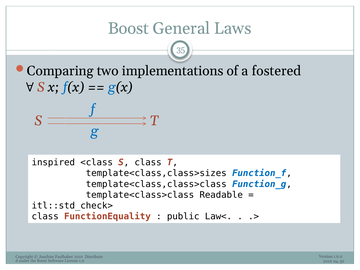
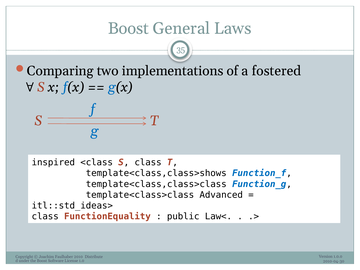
template<class,class>sizes: template<class,class>sizes -> template<class,class>shows
Readable: Readable -> Advanced
itl::std_check>: itl::std_check> -> itl::std_ideas>
